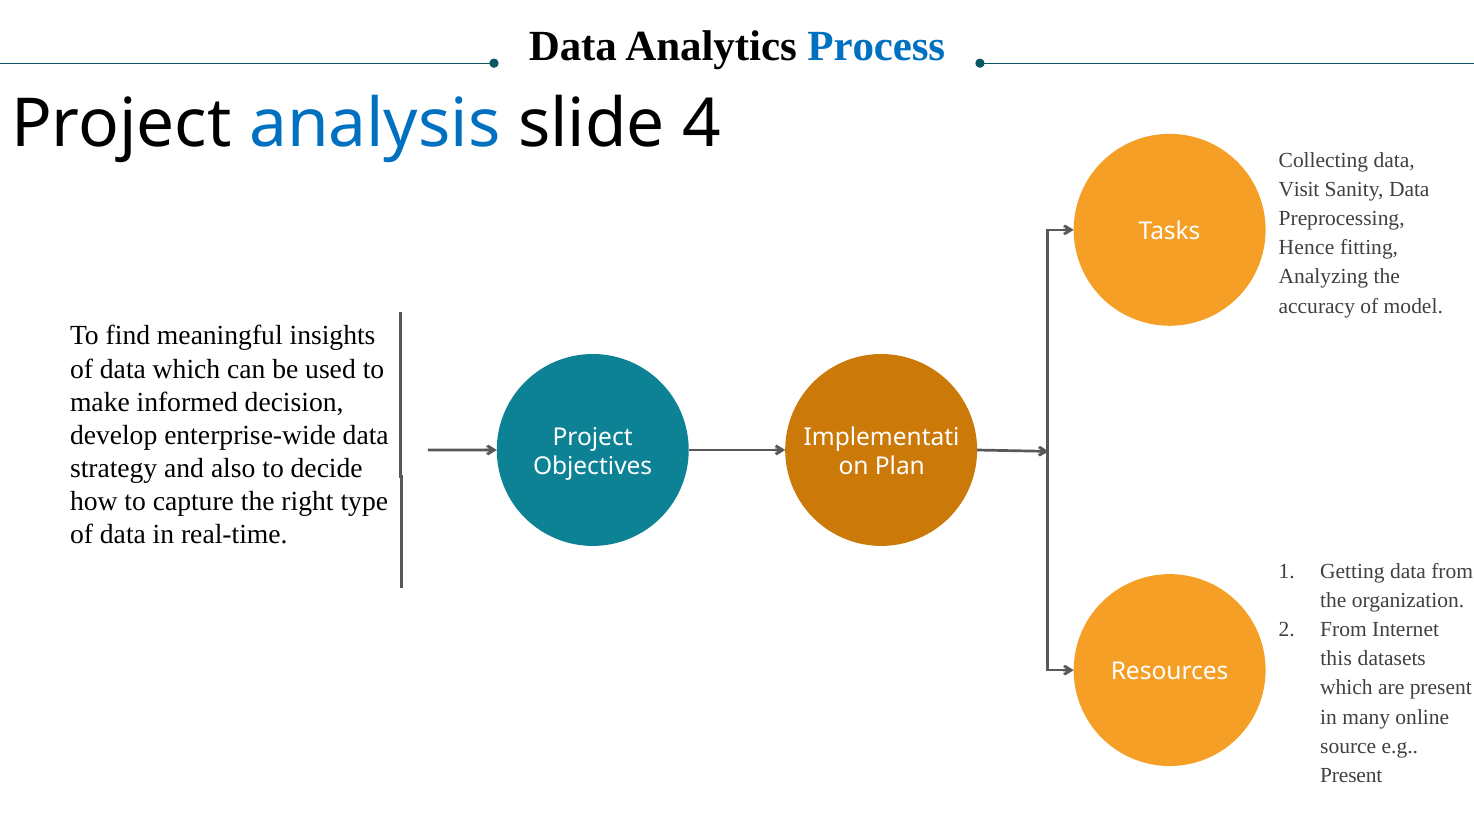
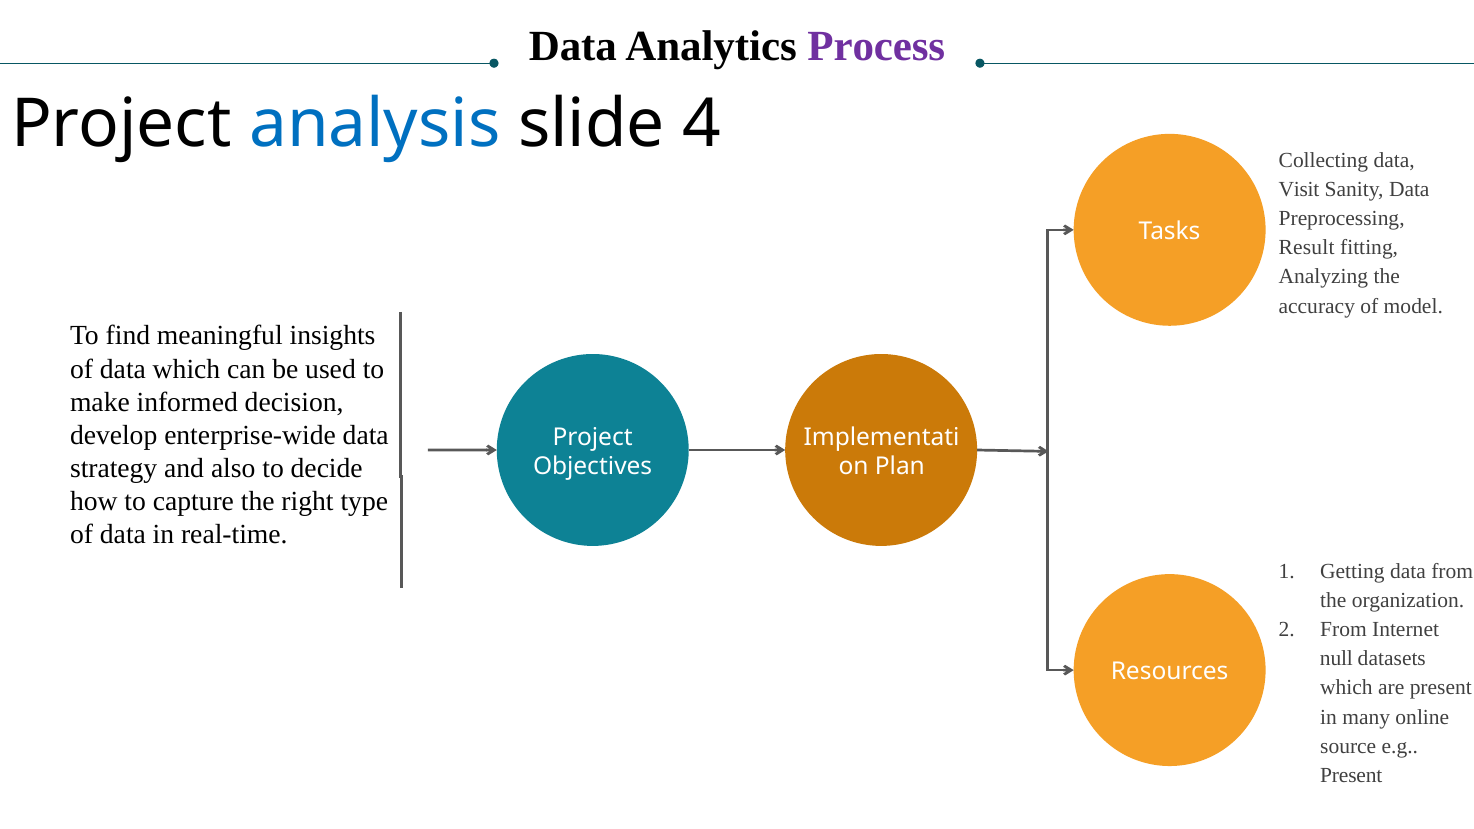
Process colour: blue -> purple
Hence: Hence -> Result
this: this -> null
